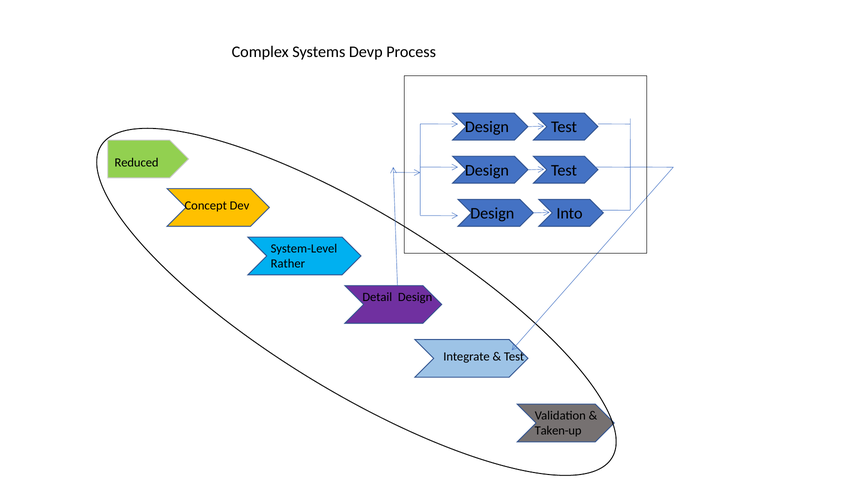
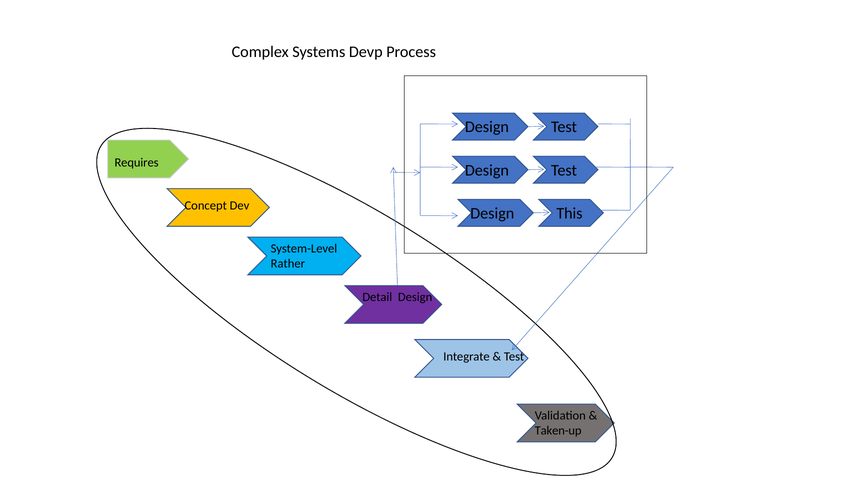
Reduced: Reduced -> Requires
Into: Into -> This
